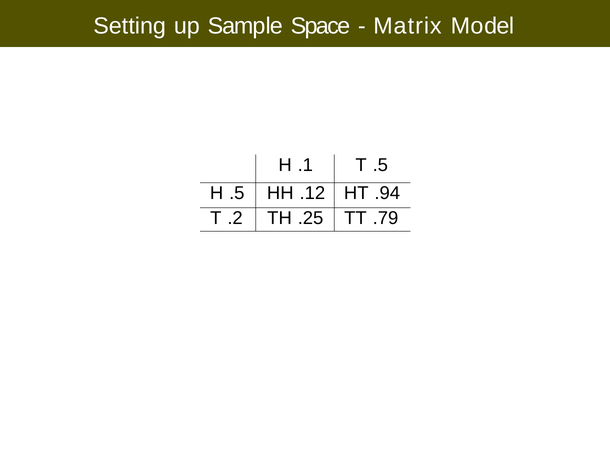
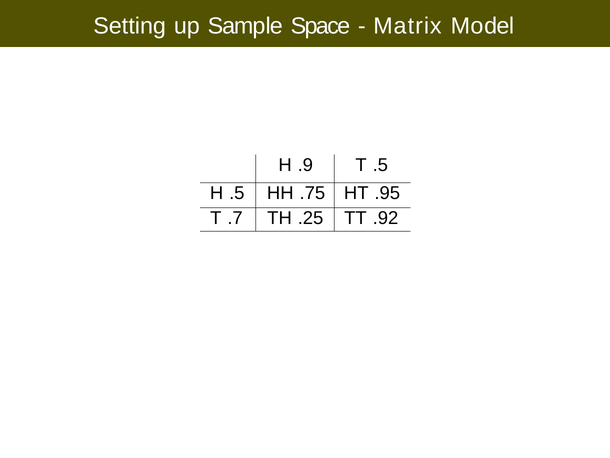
.1: .1 -> .9
.12: .12 -> .75
.94: .94 -> .95
.2: .2 -> .7
.79: .79 -> .92
